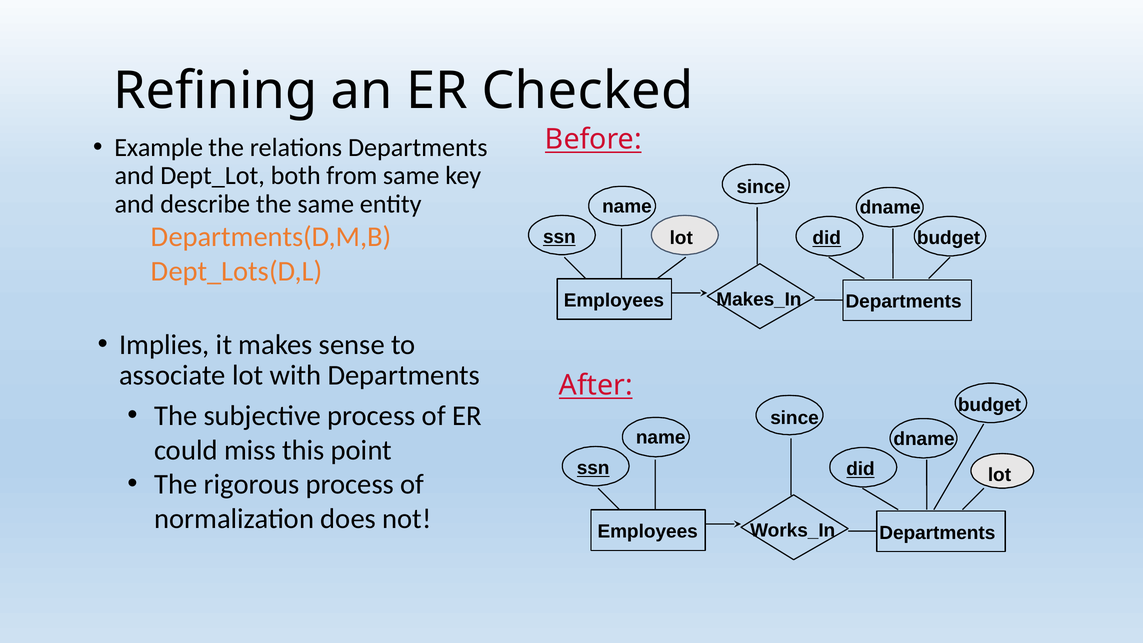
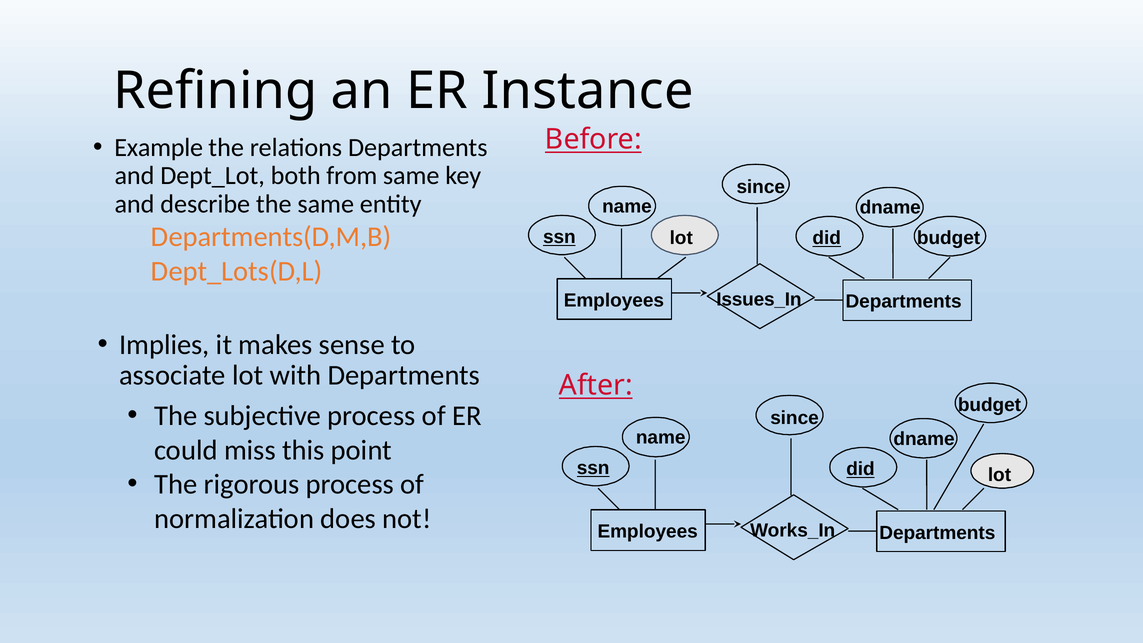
Checked: Checked -> Instance
Makes_In: Makes_In -> Issues_In
